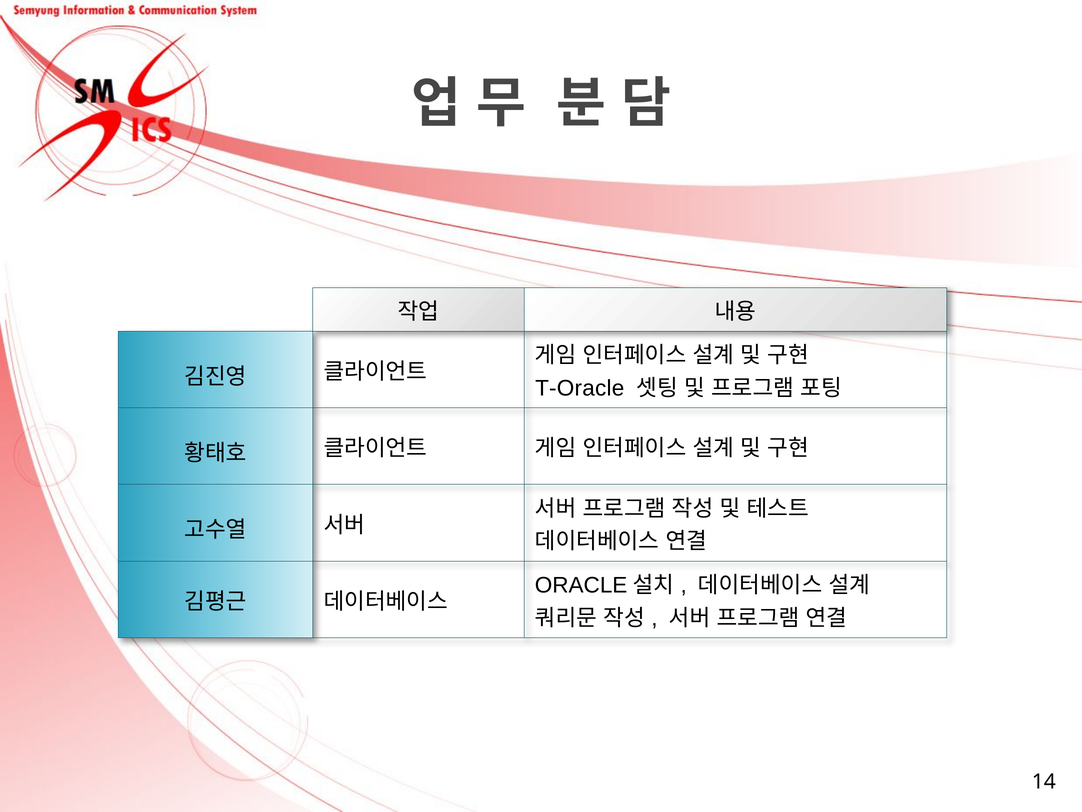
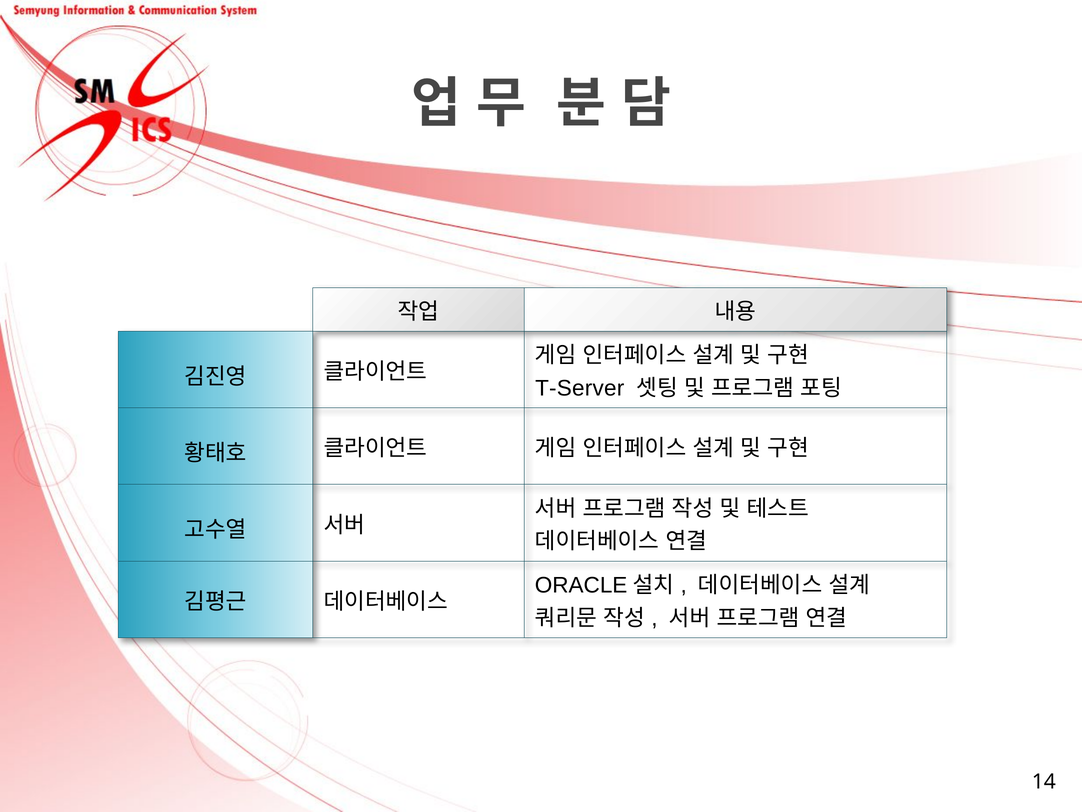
T-Oracle: T-Oracle -> T-Server
